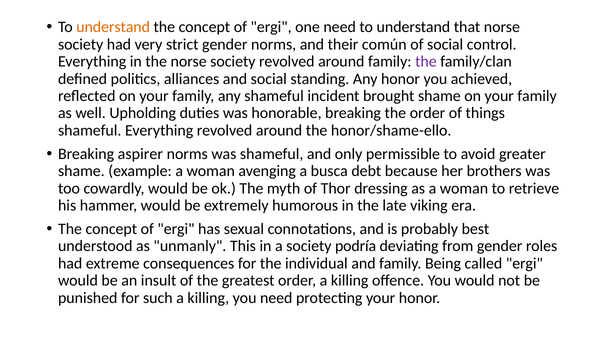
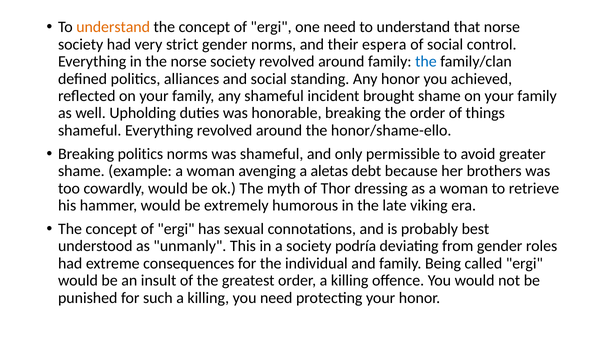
común: común -> espera
the at (426, 62) colour: purple -> blue
Breaking aspirer: aspirer -> politics
busca: busca -> aletas
